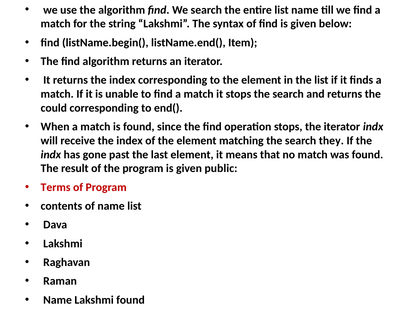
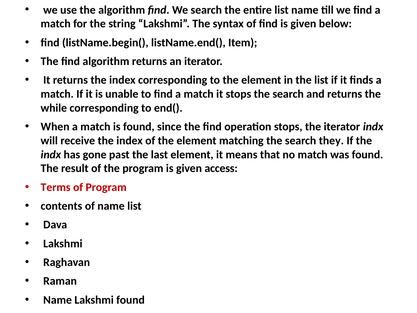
could: could -> while
public: public -> access
